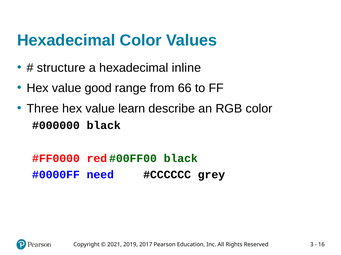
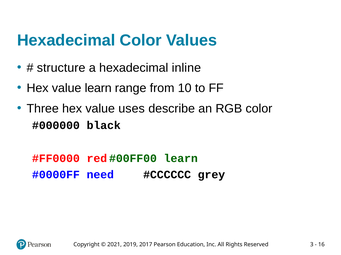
value good: good -> learn
66: 66 -> 10
learn: learn -> uses
black at (181, 159): black -> learn
